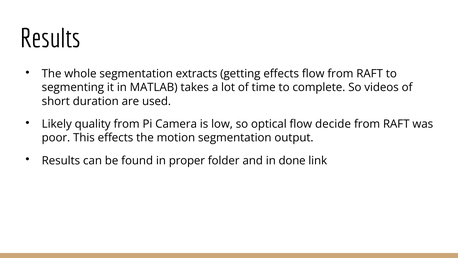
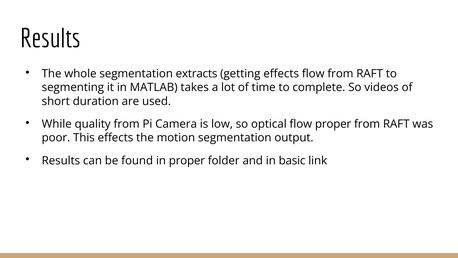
Likely: Likely -> While
flow decide: decide -> proper
done: done -> basic
